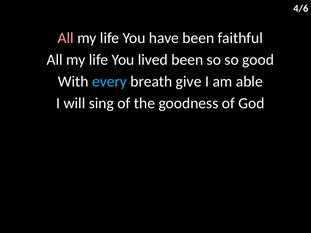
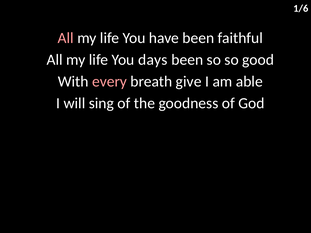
4/6: 4/6 -> 1/6
lived: lived -> days
every colour: light blue -> pink
